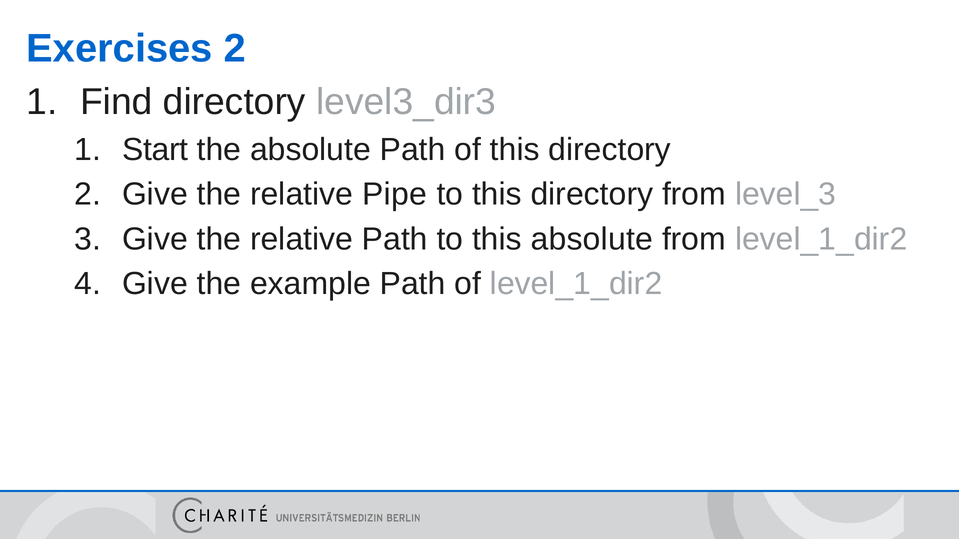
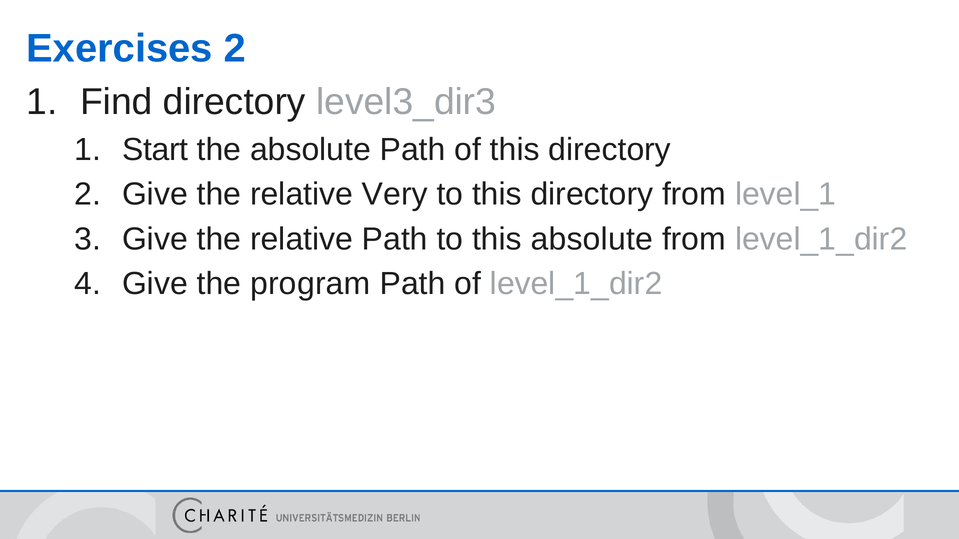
Pipe: Pipe -> Very
level_3: level_3 -> level_1
example: example -> program
